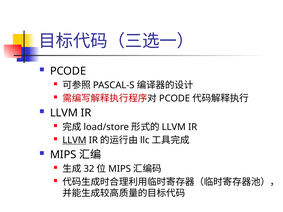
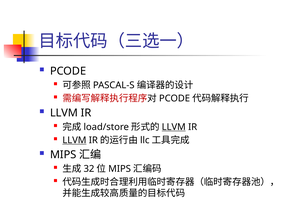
LLVM at (174, 127) underline: none -> present
